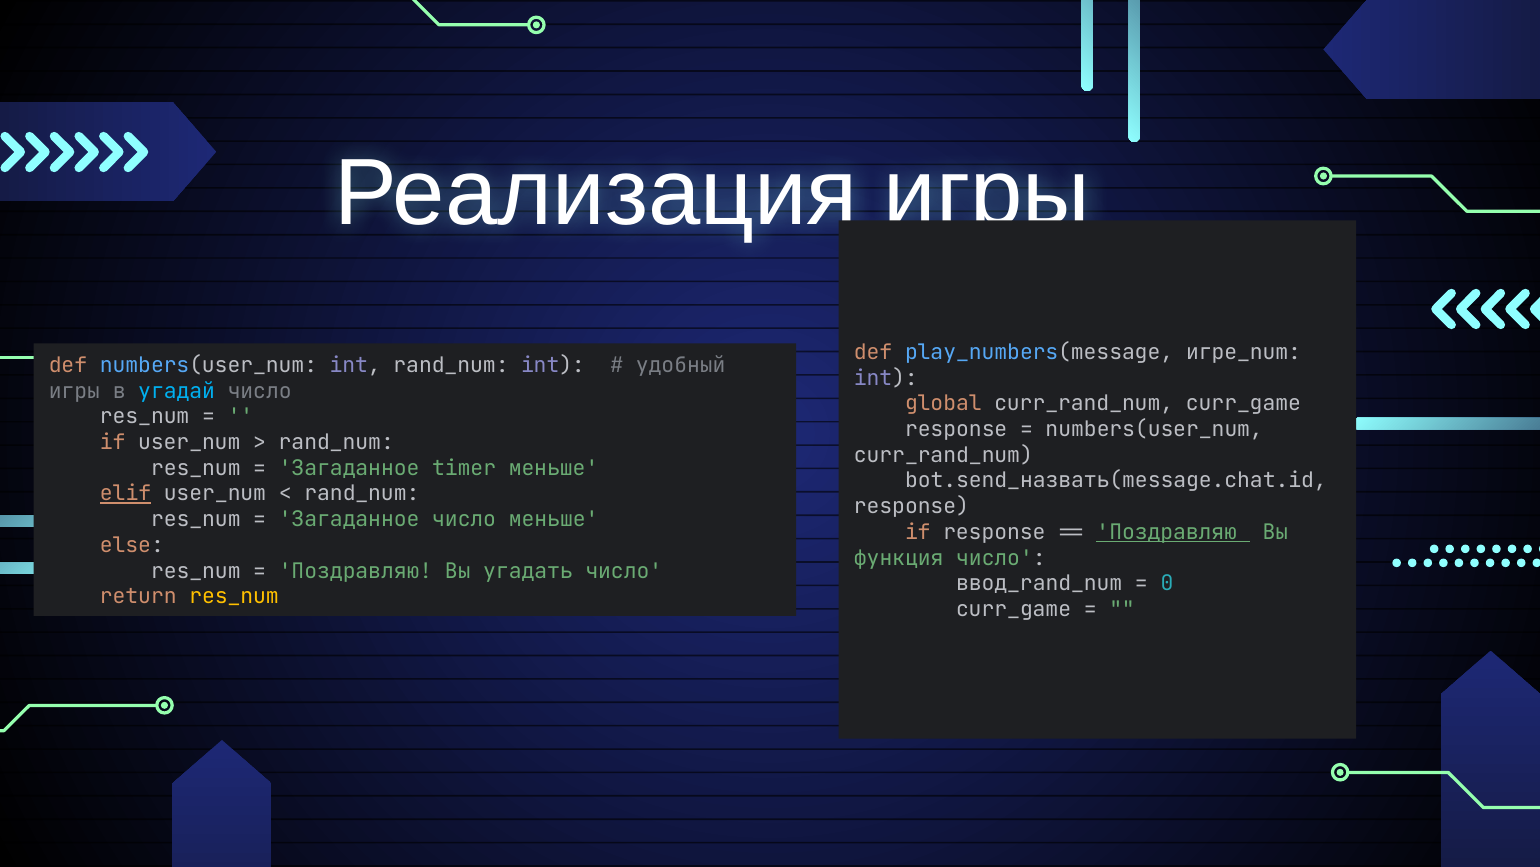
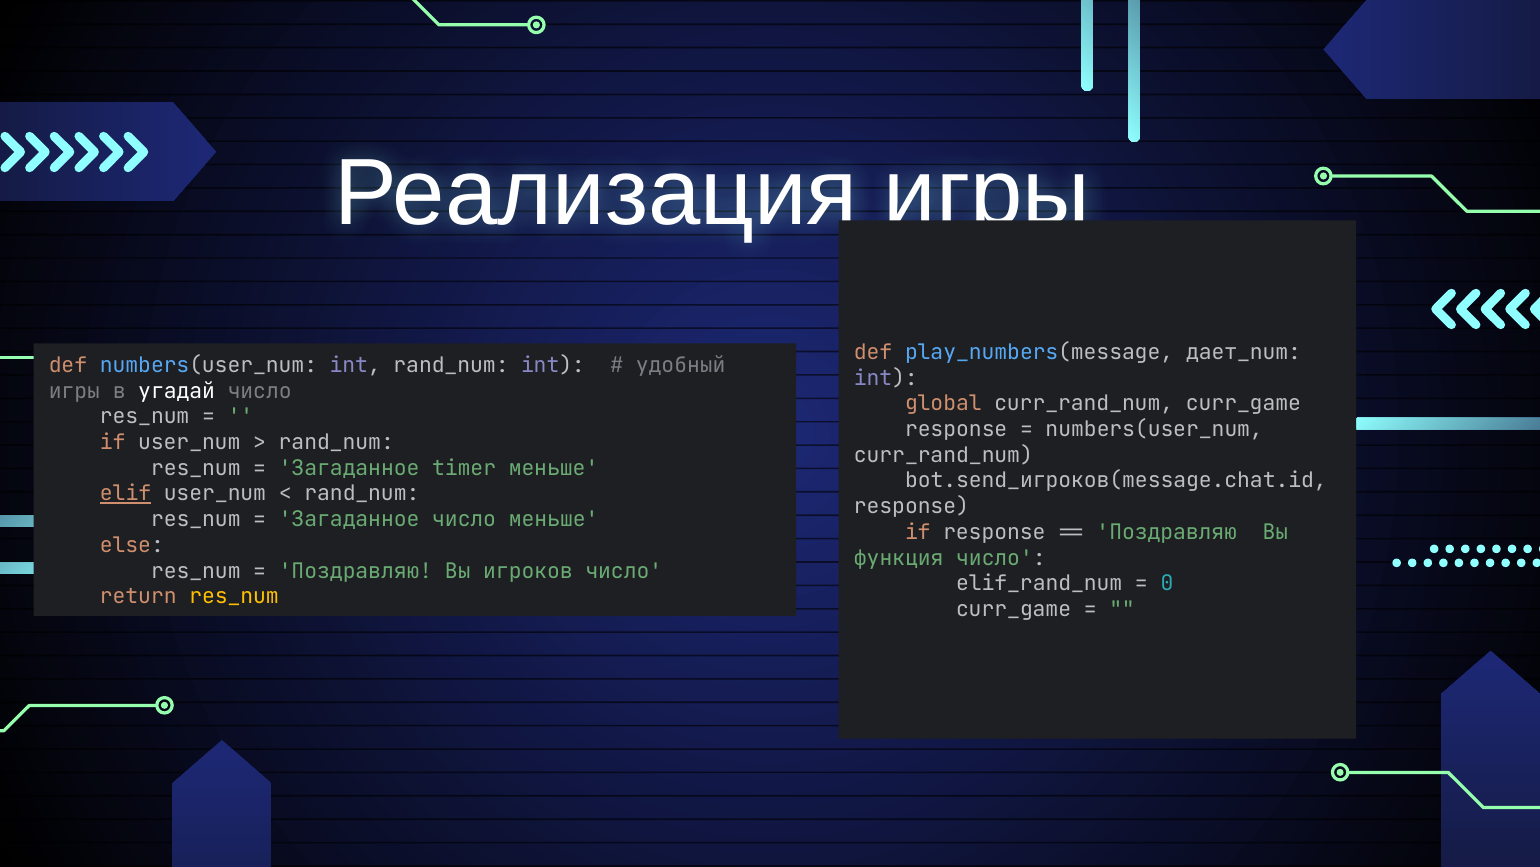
игре_num: игре_num -> дает_num
угадай colour: light blue -> white
bot.send_назвать(message.chat.id: bot.send_назвать(message.chat.id -> bot.send_игроков(message.chat.id
Поздравляю at (1173, 532) underline: present -> none
угадать: угадать -> игроков
ввод_rand_num: ввод_rand_num -> elif_rand_num
